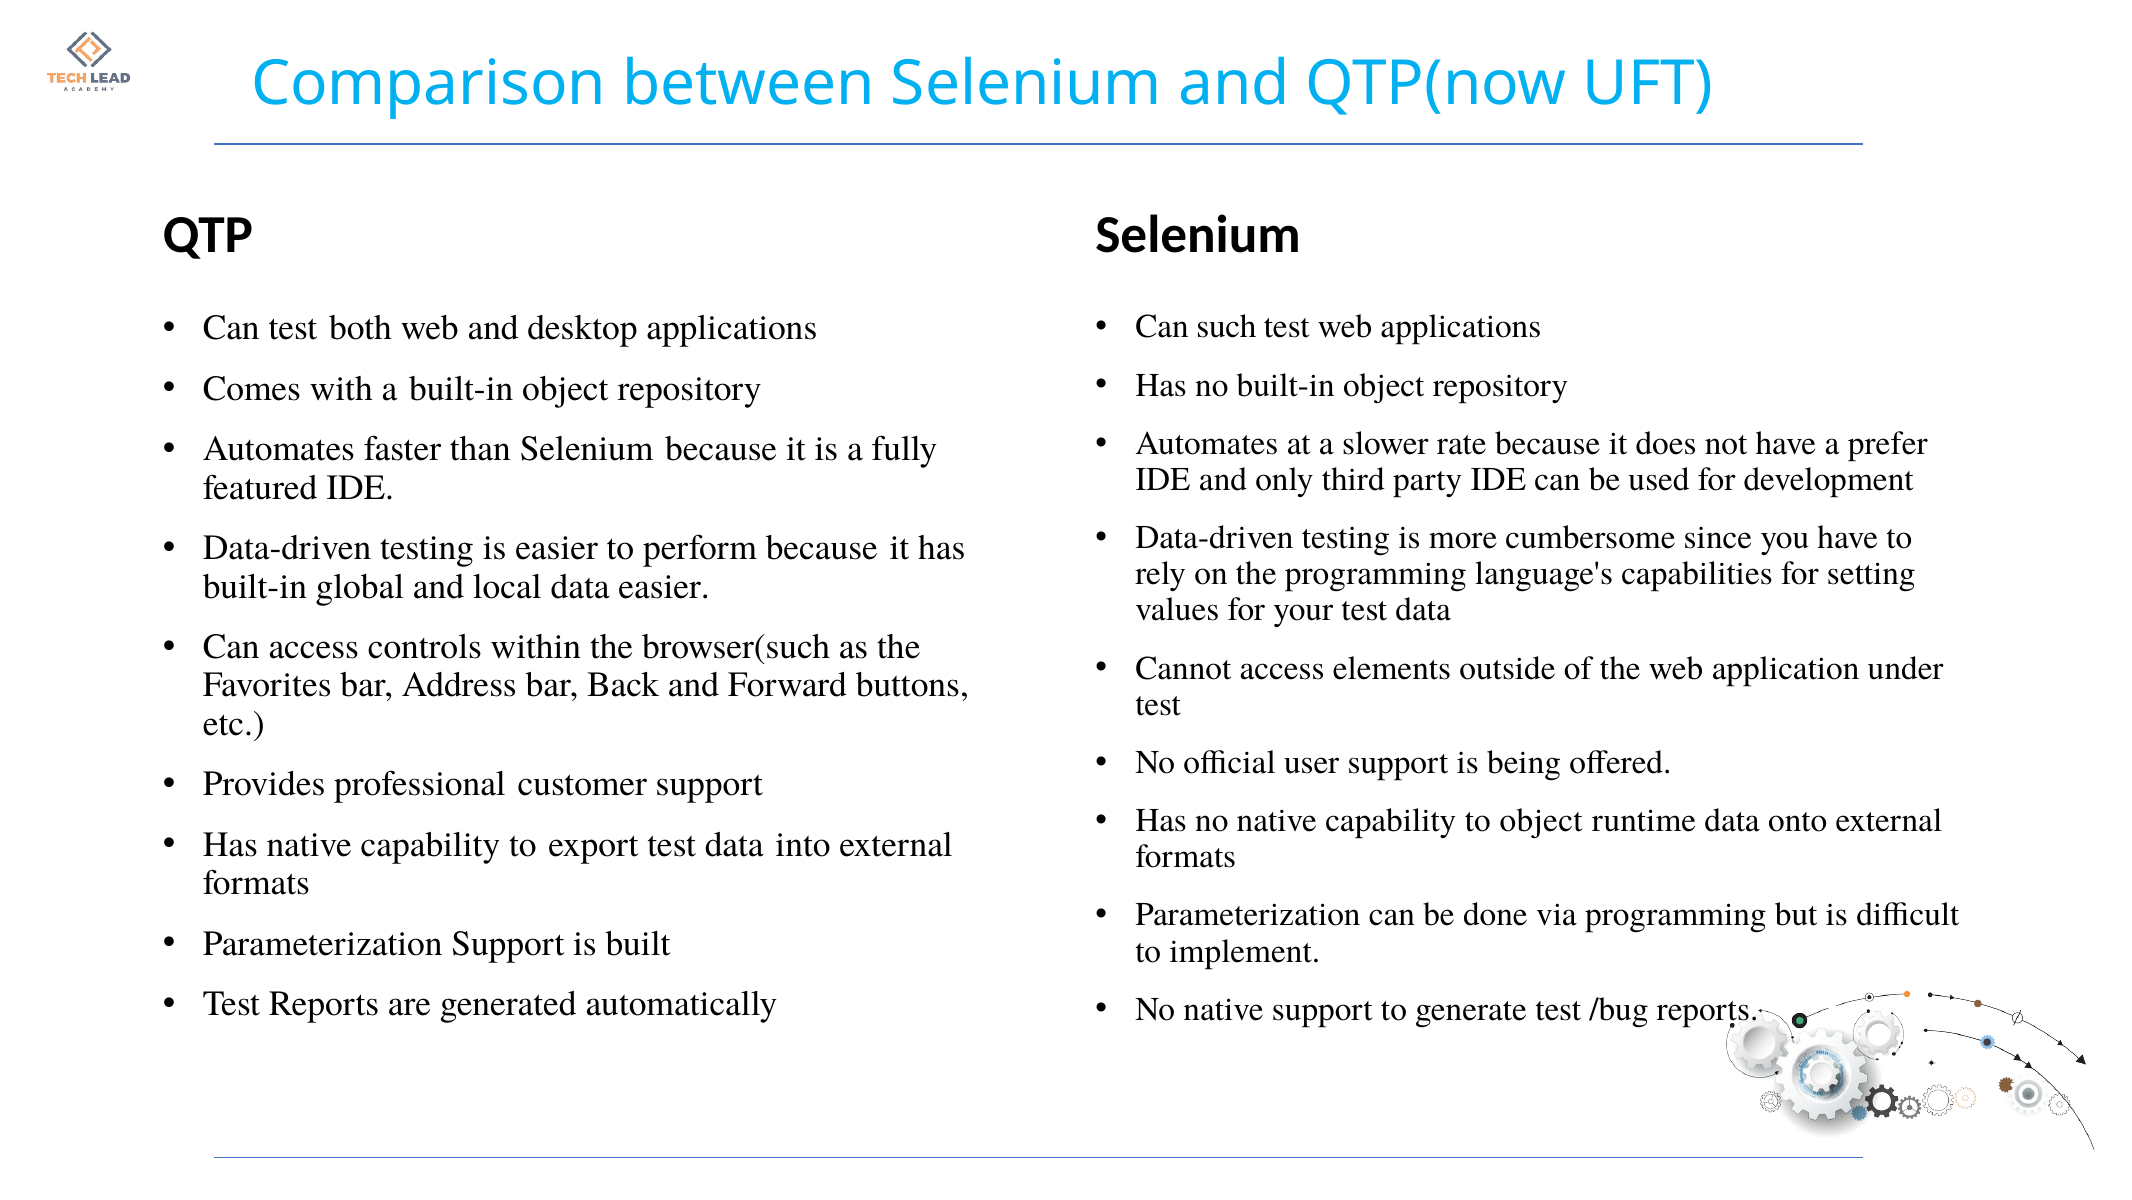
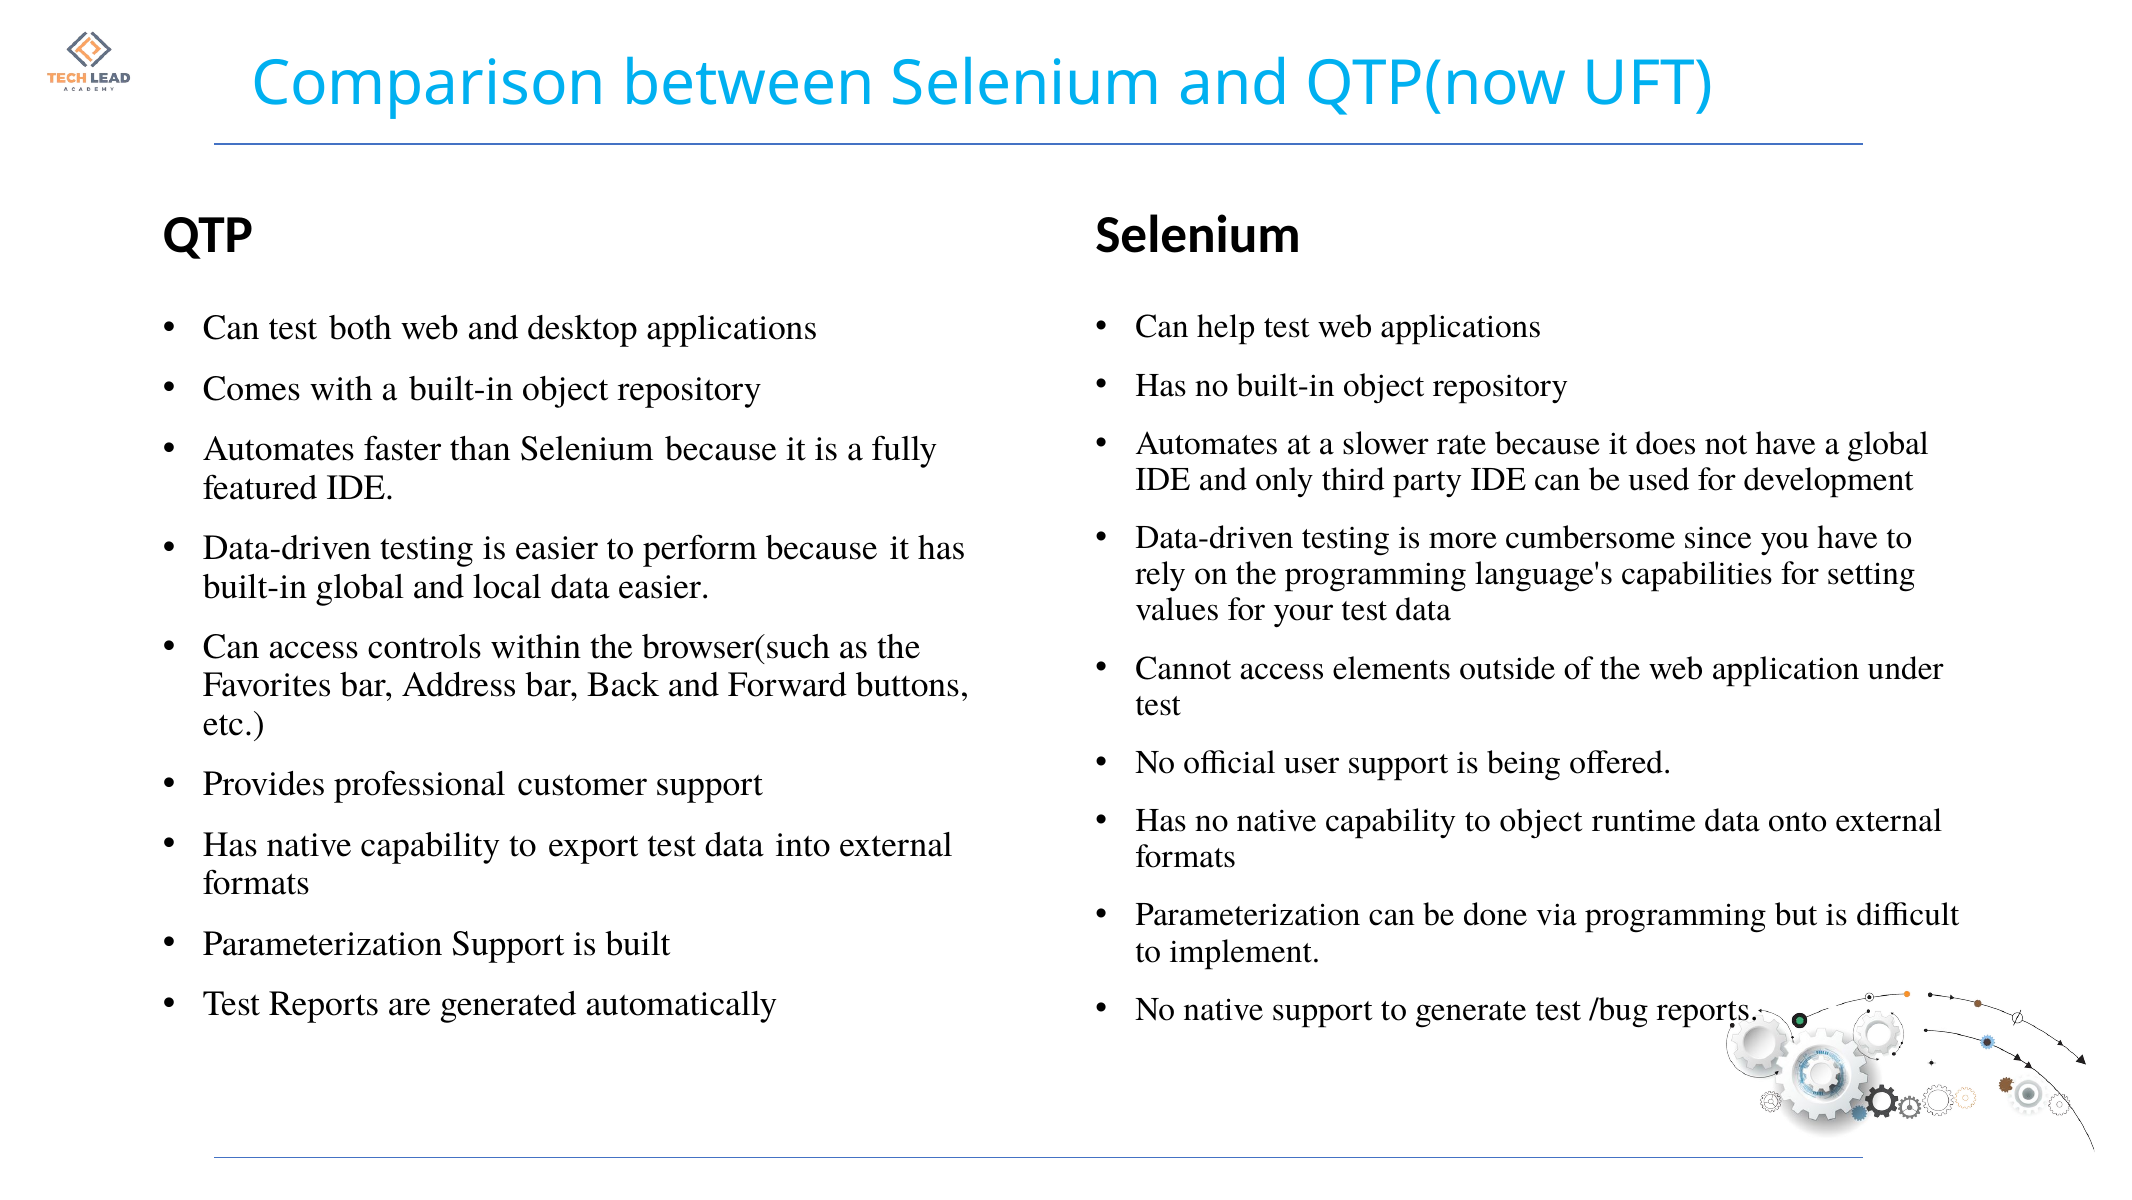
such: such -> help
a prefer: prefer -> global
